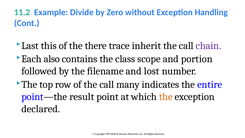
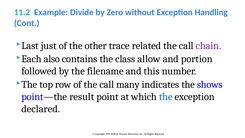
this: this -> just
there: there -> other
inherit: inherit -> related
scope: scope -> allow
lost: lost -> this
entire: entire -> shows
the at (166, 97) colour: orange -> blue
